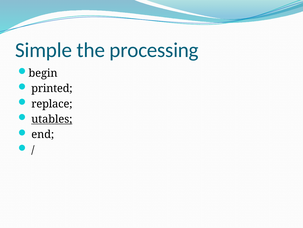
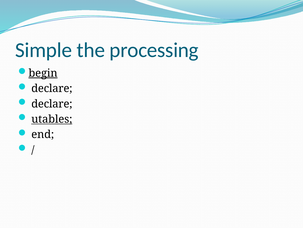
begin underline: none -> present
printed at (52, 88): printed -> declare
replace at (52, 104): replace -> declare
